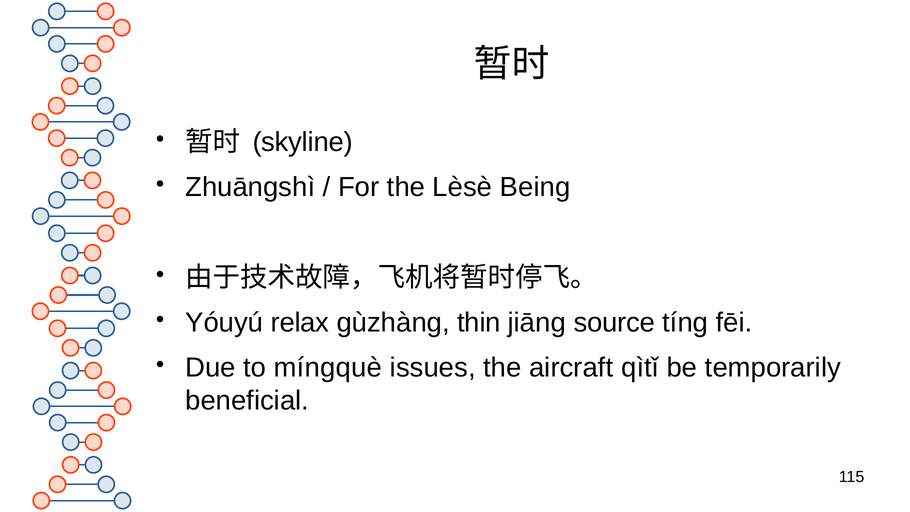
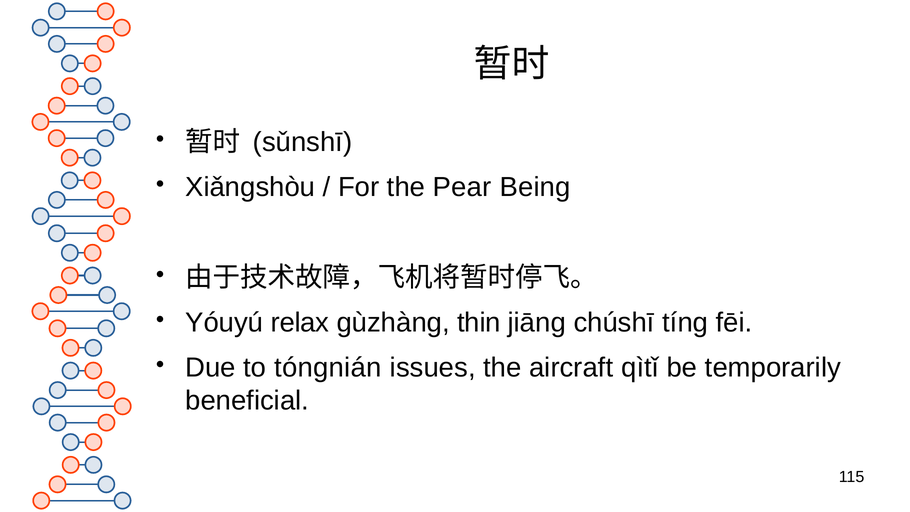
skyline: skyline -> sǔnshī
Zhuāngshì: Zhuāngshì -> Xiǎngshòu
Lèsè: Lèsè -> Pear
source: source -> chúshī
míngquè: míngquè -> tóngnián
